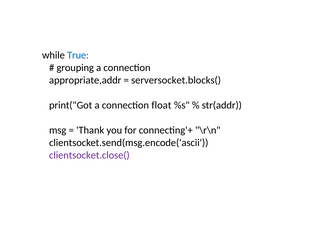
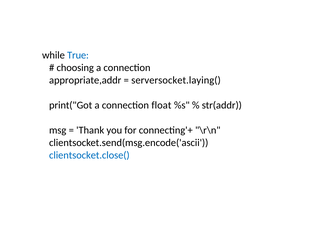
grouping: grouping -> choosing
serversocket.blocks(: serversocket.blocks( -> serversocket.laying(
clientsocket.close( colour: purple -> blue
